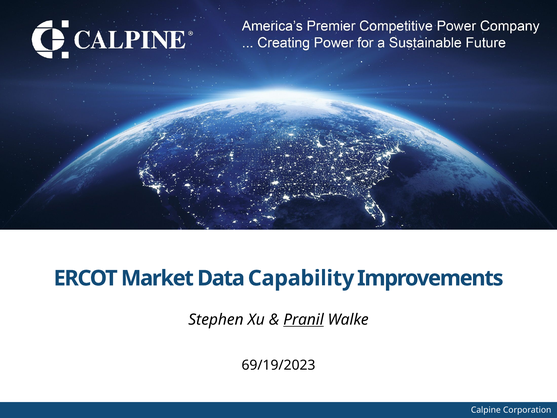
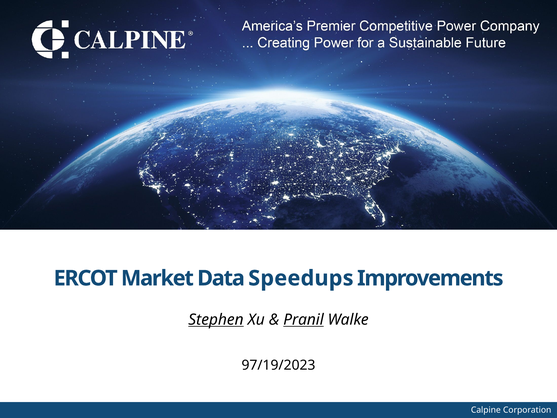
Capability: Capability -> Speedups
Stephen underline: none -> present
69/19/2023: 69/19/2023 -> 97/19/2023
